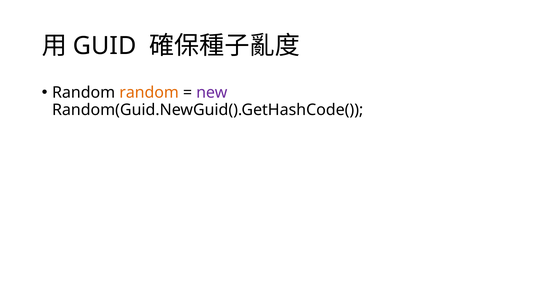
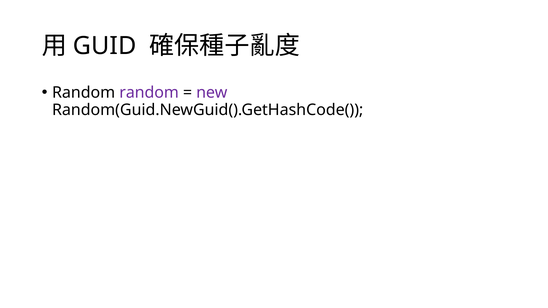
random at (149, 93) colour: orange -> purple
